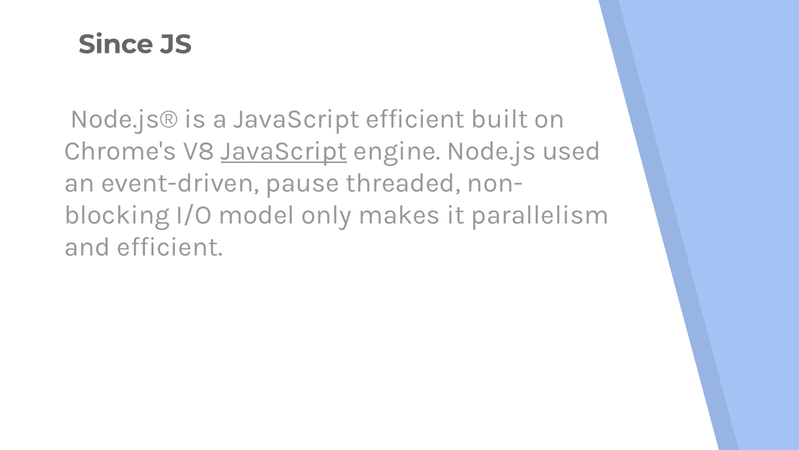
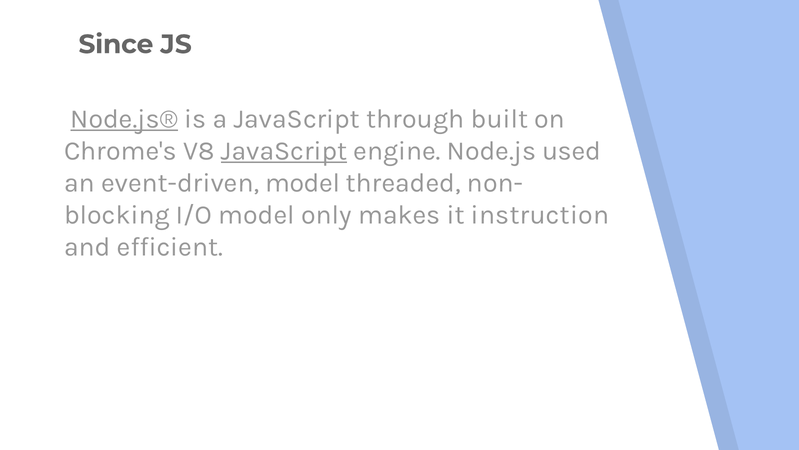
Node.js® underline: none -> present
JavaScript efficient: efficient -> through
event-driven pause: pause -> model
parallelism: parallelism -> instruction
